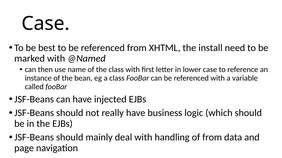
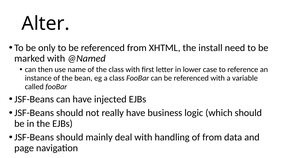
Case at (46, 24): Case -> Alter
best: best -> only
